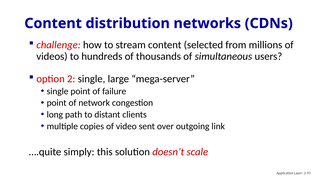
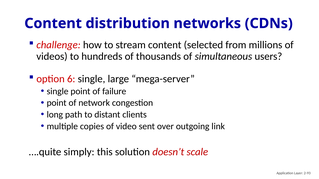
2: 2 -> 6
